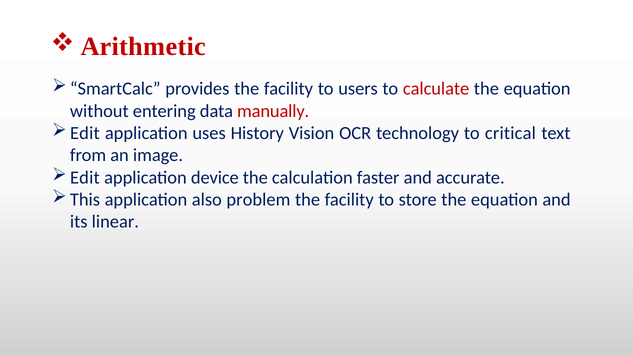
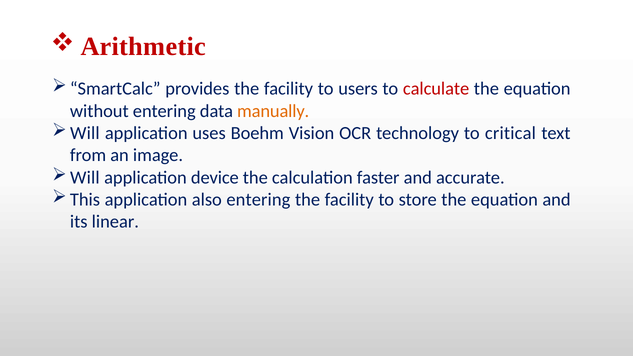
manually colour: red -> orange
Edit at (85, 133): Edit -> Will
History: History -> Boehm
Edit at (85, 178): Edit -> Will
also problem: problem -> entering
